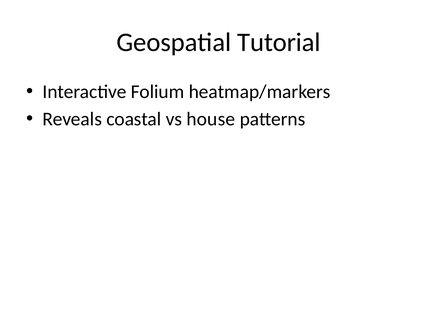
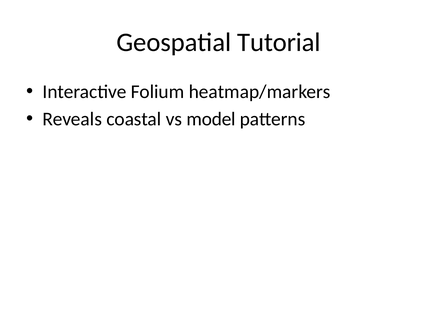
house: house -> model
